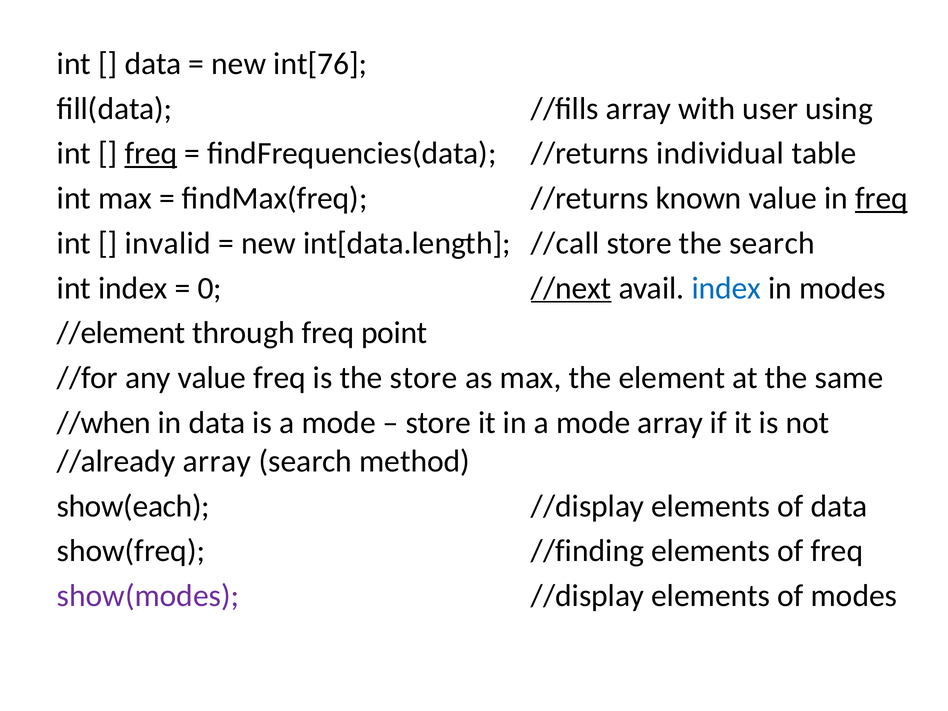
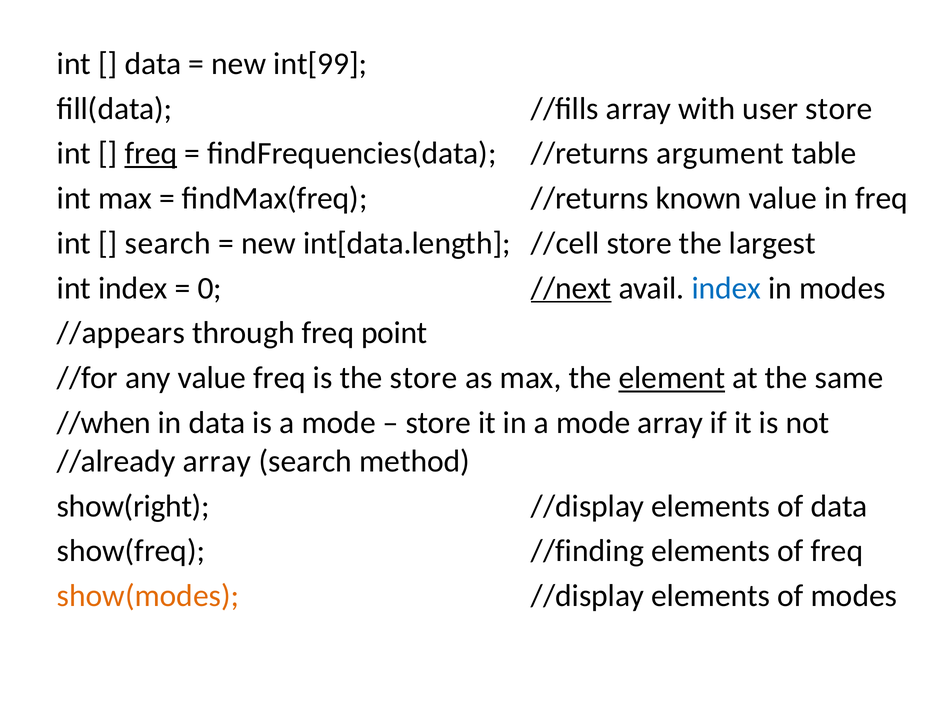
int[76: int[76 -> int[99
user using: using -> store
individual: individual -> argument
freq at (881, 198) underline: present -> none
invalid at (168, 243): invalid -> search
//call: //call -> //cell
the search: search -> largest
//element: //element -> //appears
element underline: none -> present
show(each: show(each -> show(right
show(modes colour: purple -> orange
